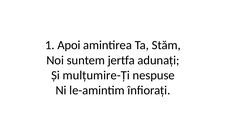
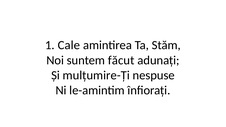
Apoi: Apoi -> Cale
jertfa: jertfa -> făcut
